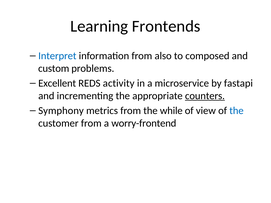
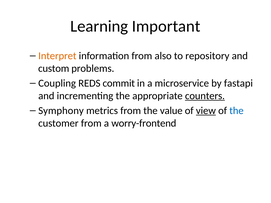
Frontends: Frontends -> Important
Interpret colour: blue -> orange
composed: composed -> repository
Excellent: Excellent -> Coupling
activity: activity -> commit
while: while -> value
view underline: none -> present
